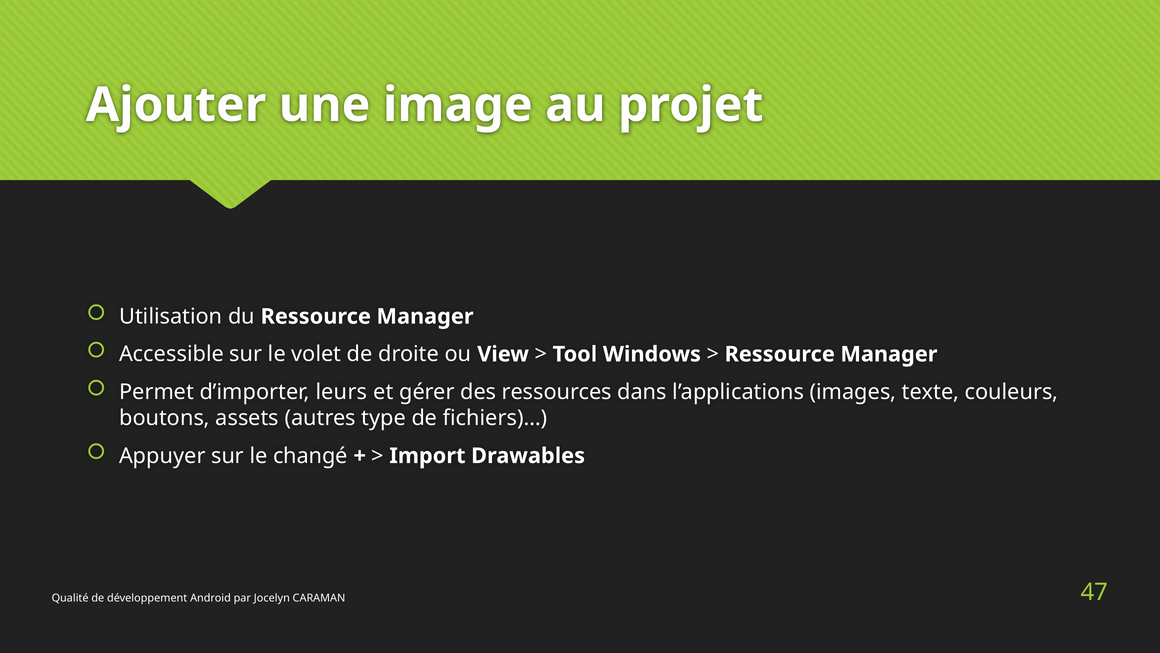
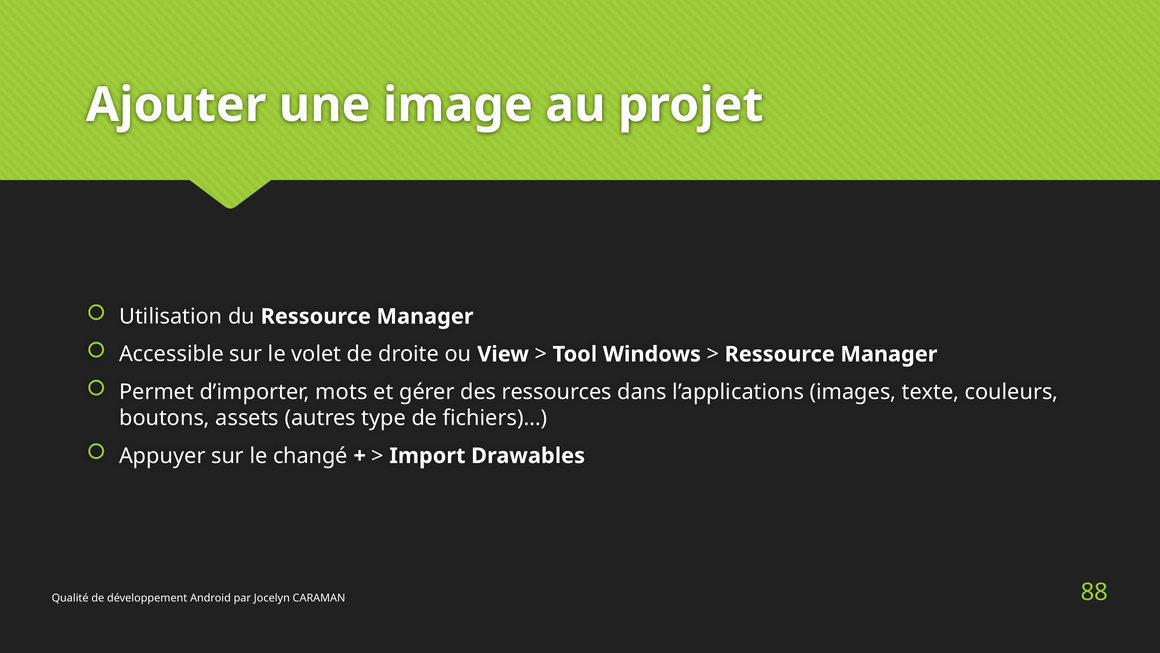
leurs: leurs -> mots
47: 47 -> 88
